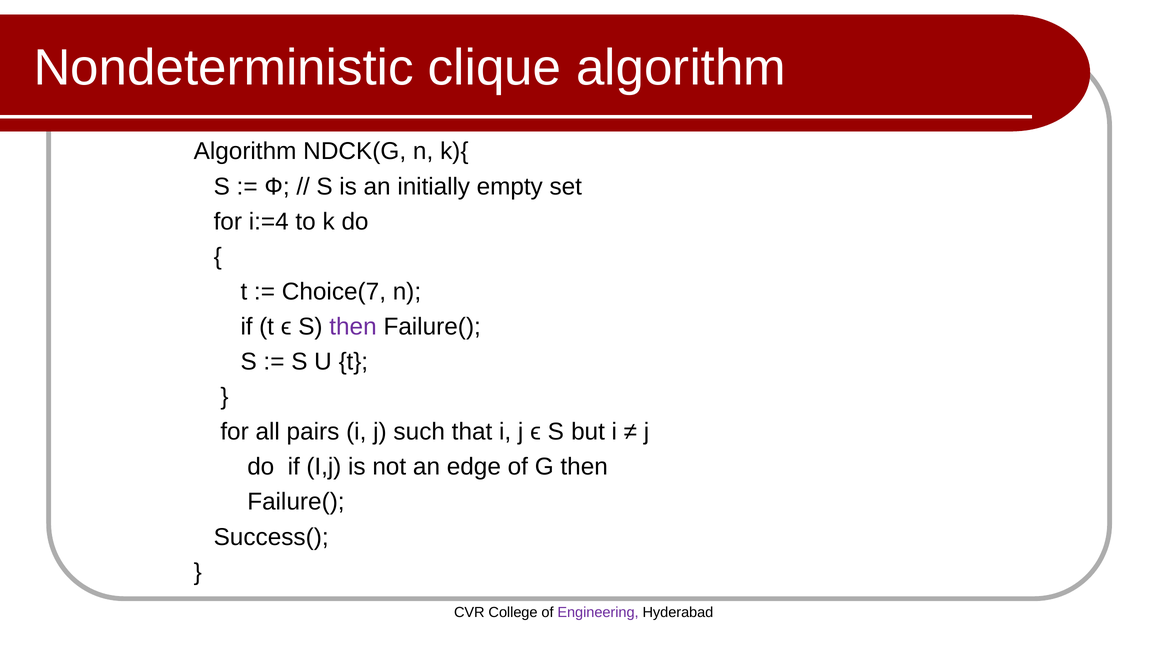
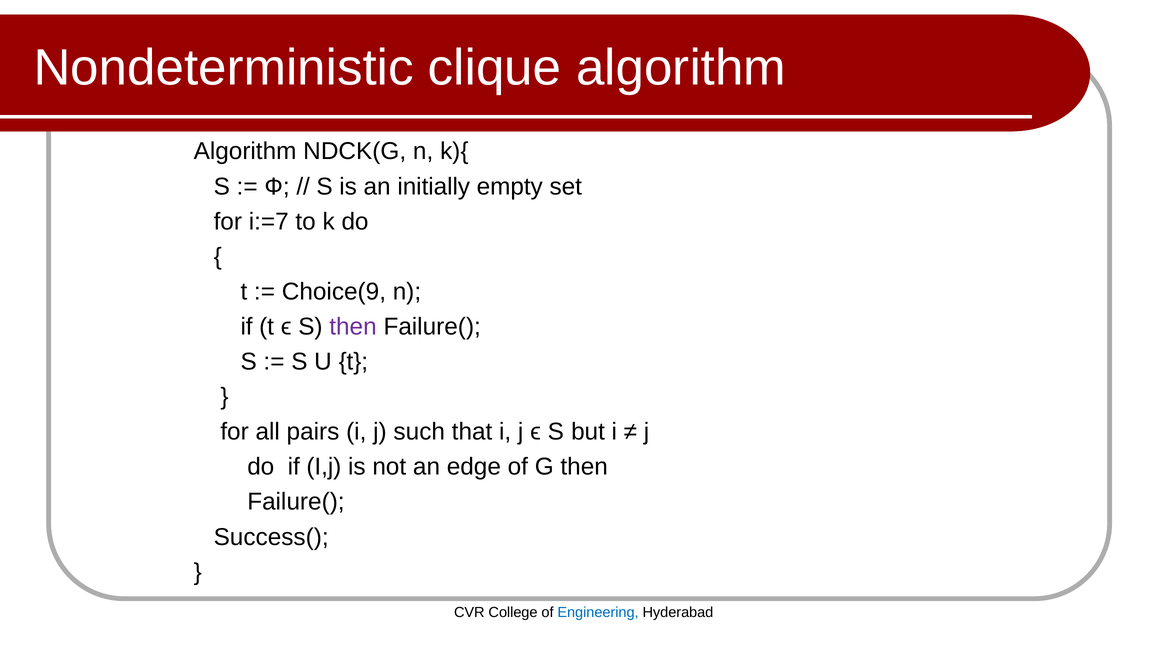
i:=4: i:=4 -> i:=7
Choice(7: Choice(7 -> Choice(9
Engineering colour: purple -> blue
